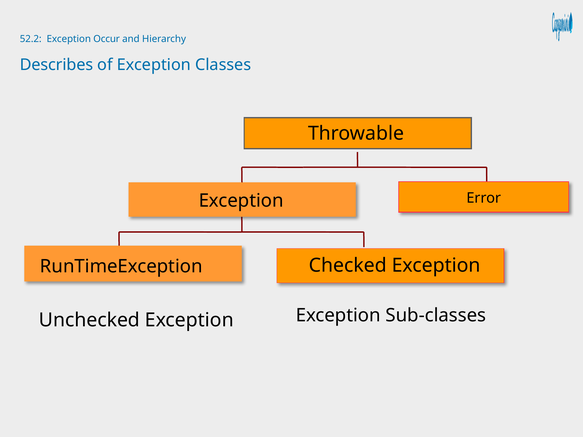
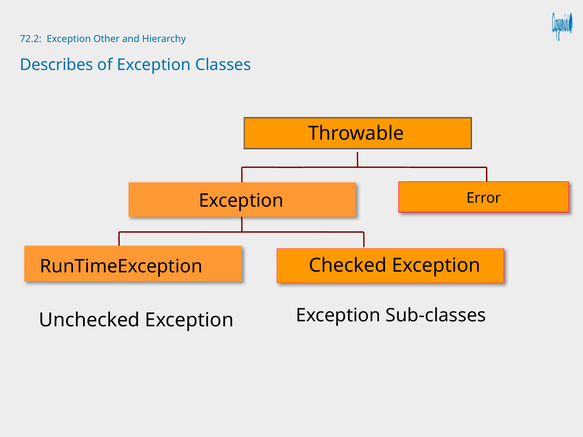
52.2: 52.2 -> 72.2
Occur: Occur -> Other
